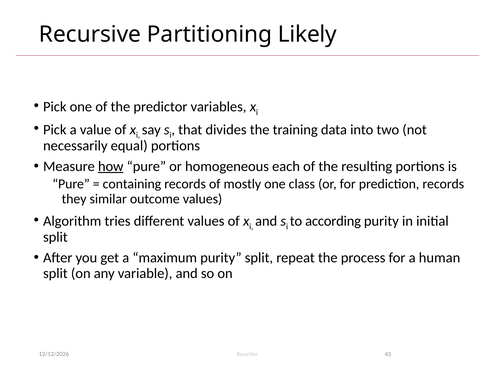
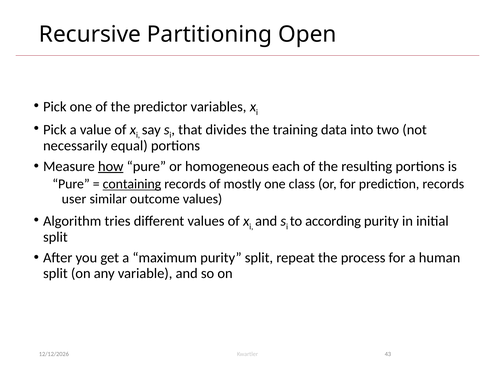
Likely: Likely -> Open
containing underline: none -> present
they: they -> user
